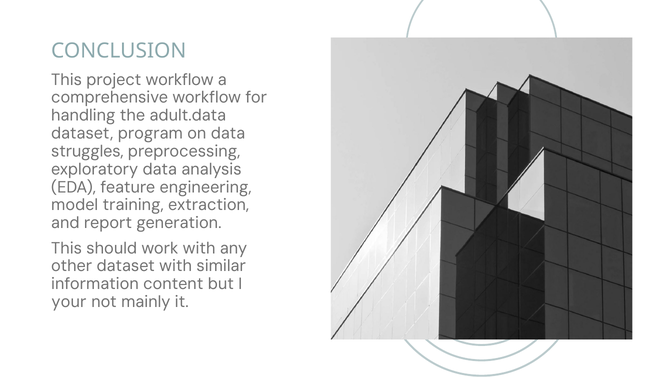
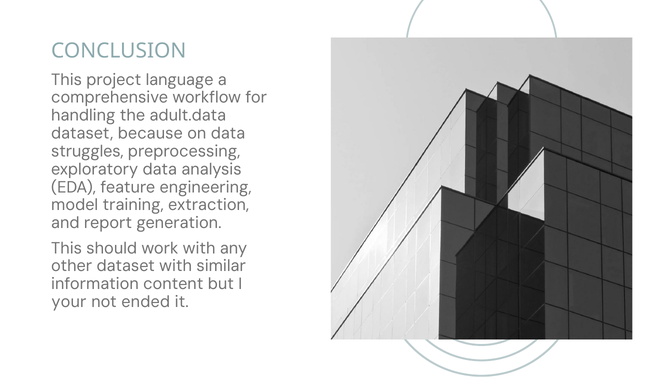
project workflow: workflow -> language
program: program -> because
mainly: mainly -> ended
